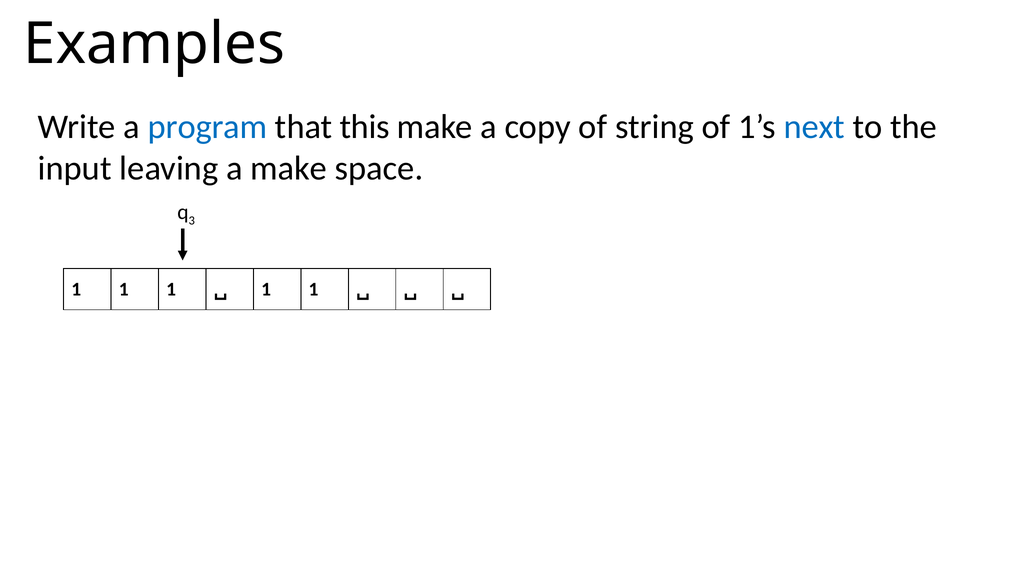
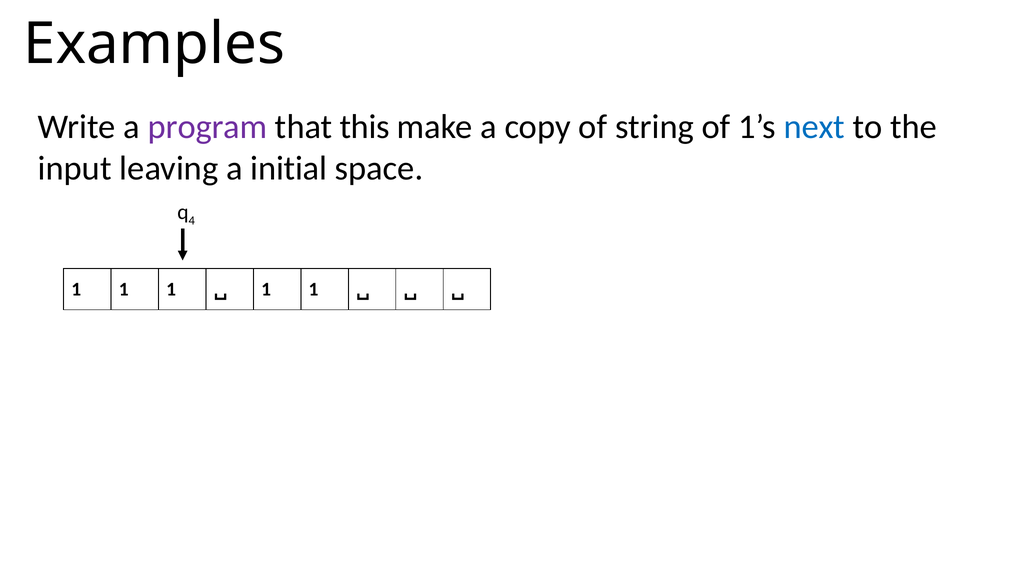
program colour: blue -> purple
a make: make -> initial
3: 3 -> 4
